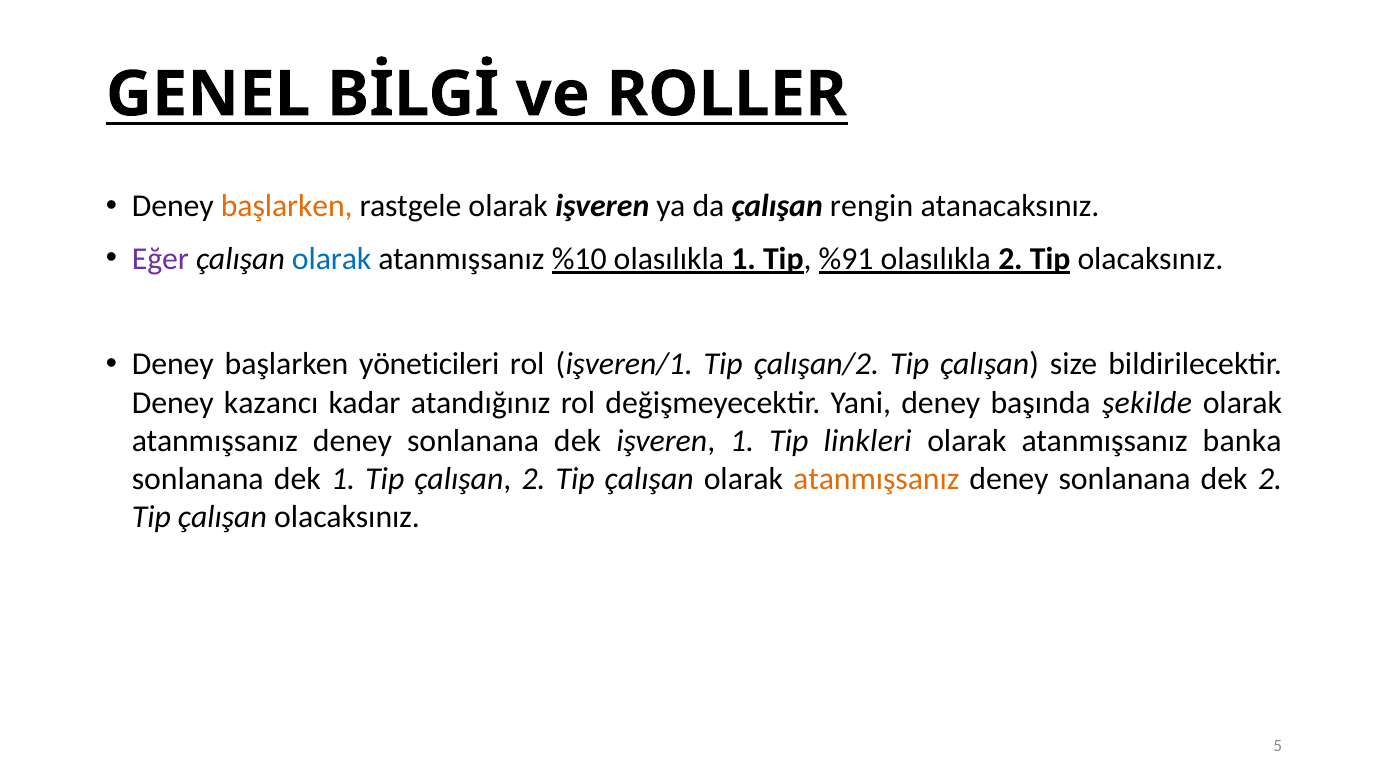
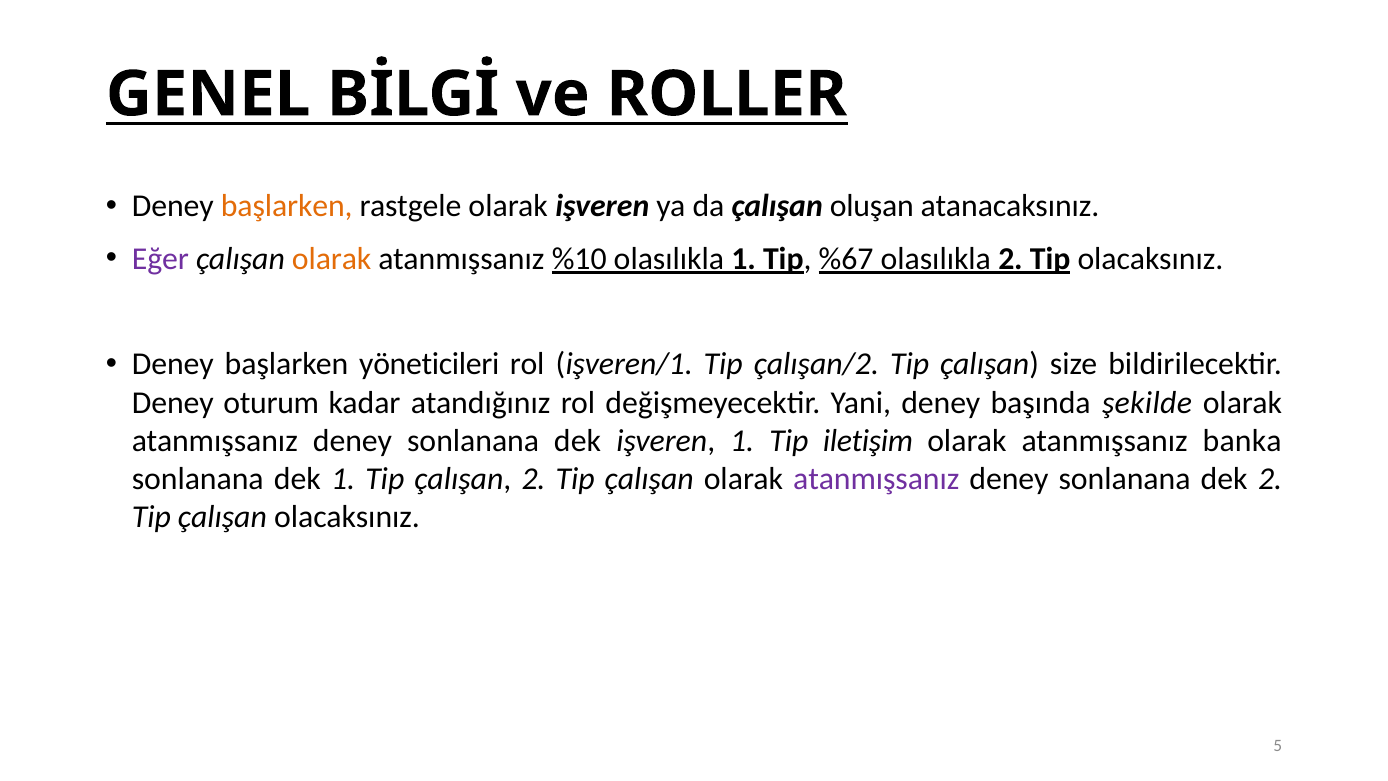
rengin: rengin -> oluşan
olarak at (332, 259) colour: blue -> orange
%91: %91 -> %67
kazancı: kazancı -> oturum
linkleri: linkleri -> iletişim
atanmışsanız at (876, 479) colour: orange -> purple
